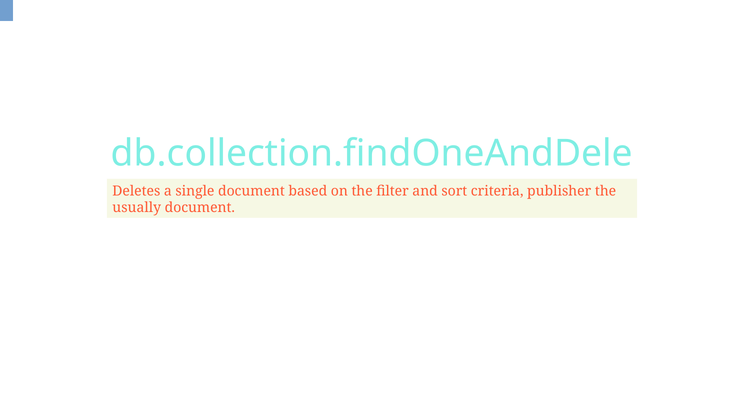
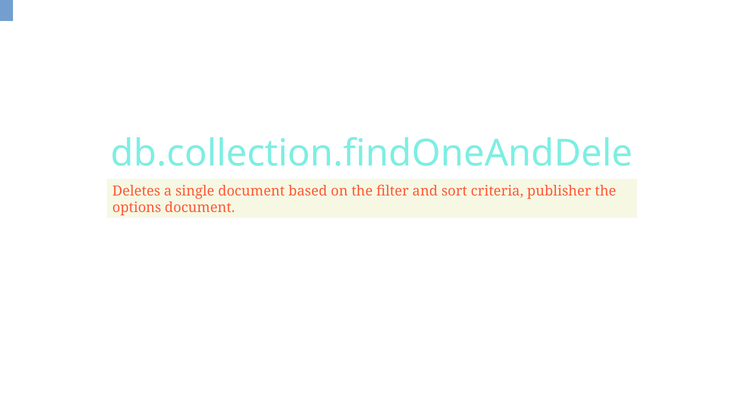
usually: usually -> options
